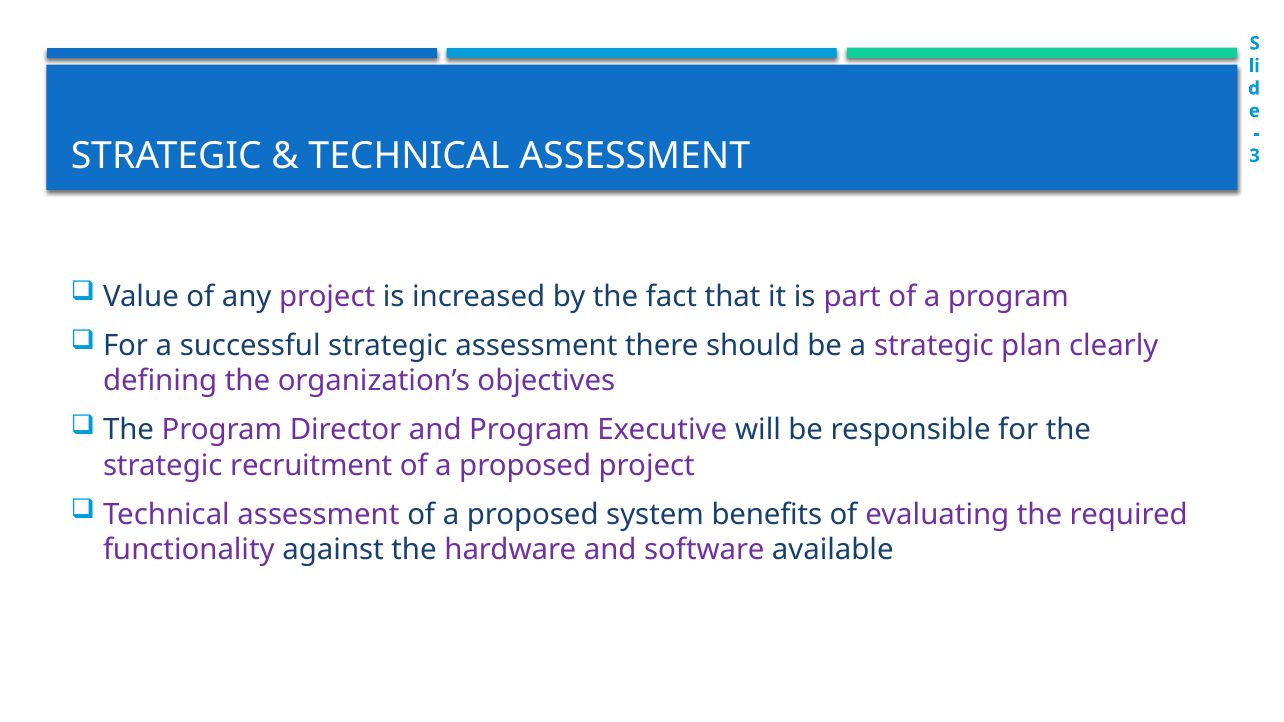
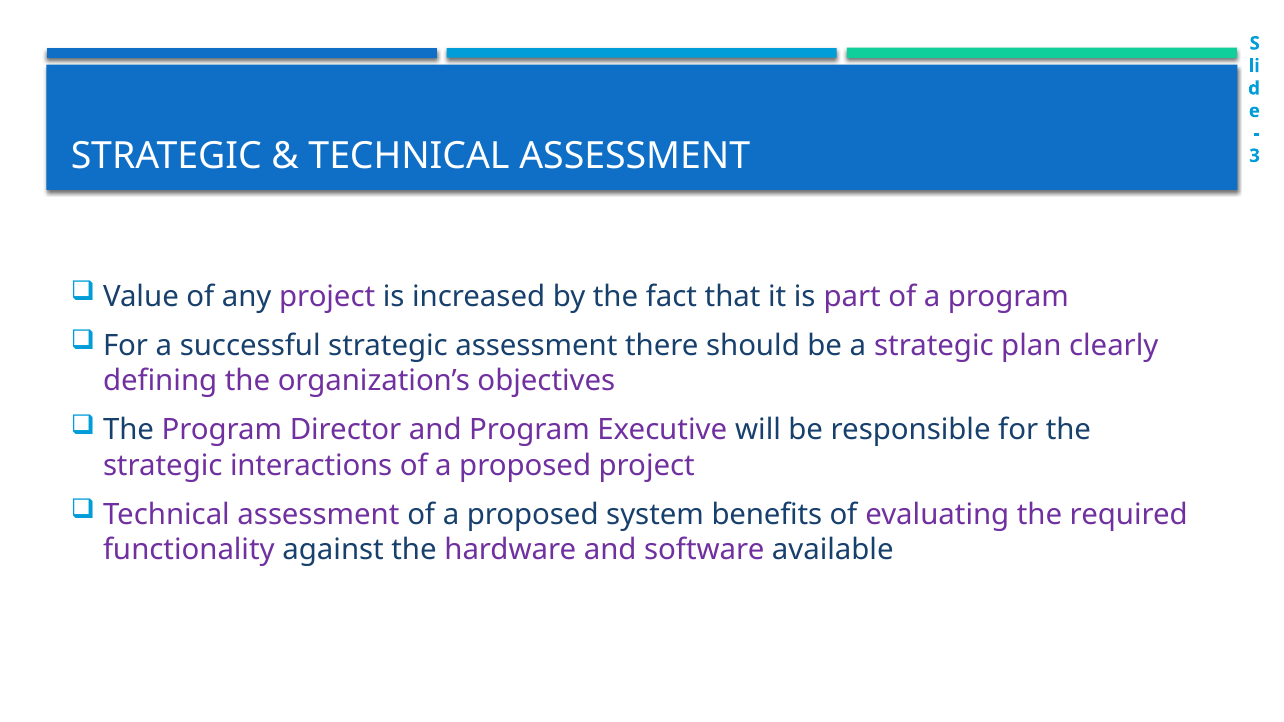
recruitment: recruitment -> interactions
